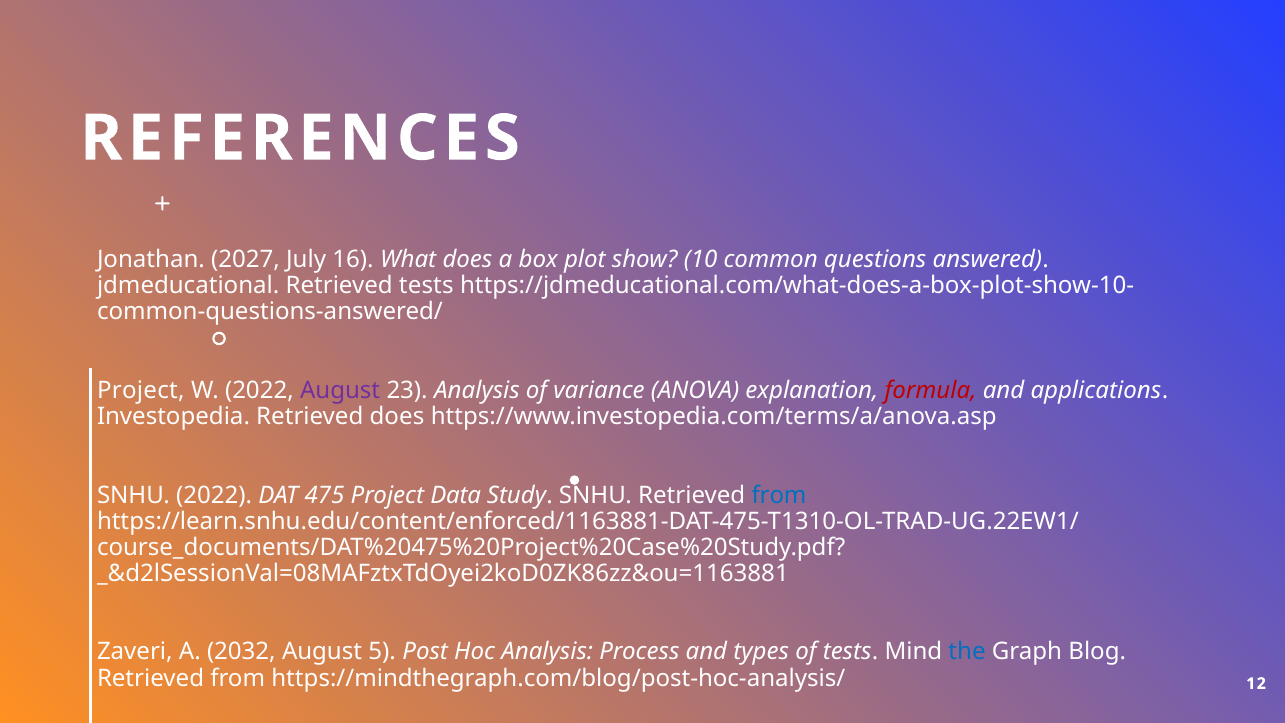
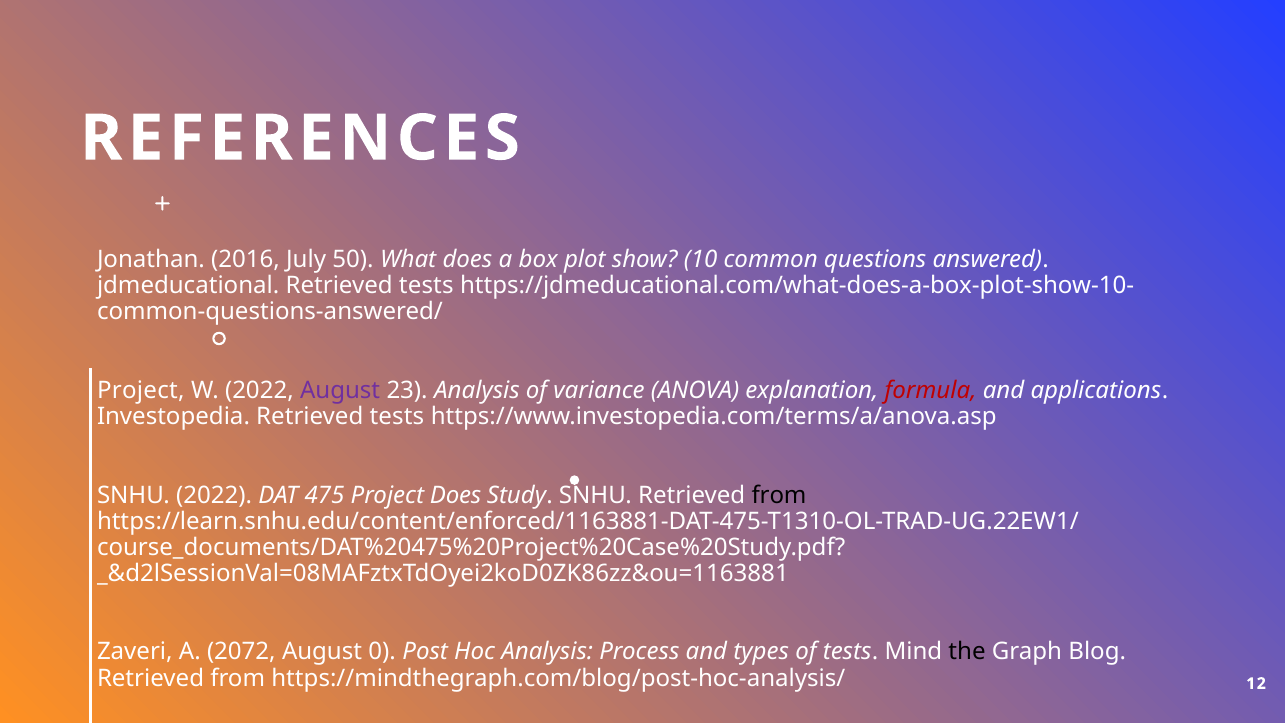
2027: 2027 -> 2016
16: 16 -> 50
Investopedia Retrieved does: does -> tests
Project Data: Data -> Does
from at (779, 495) colour: blue -> black
2032: 2032 -> 2072
5: 5 -> 0
the colour: blue -> black
